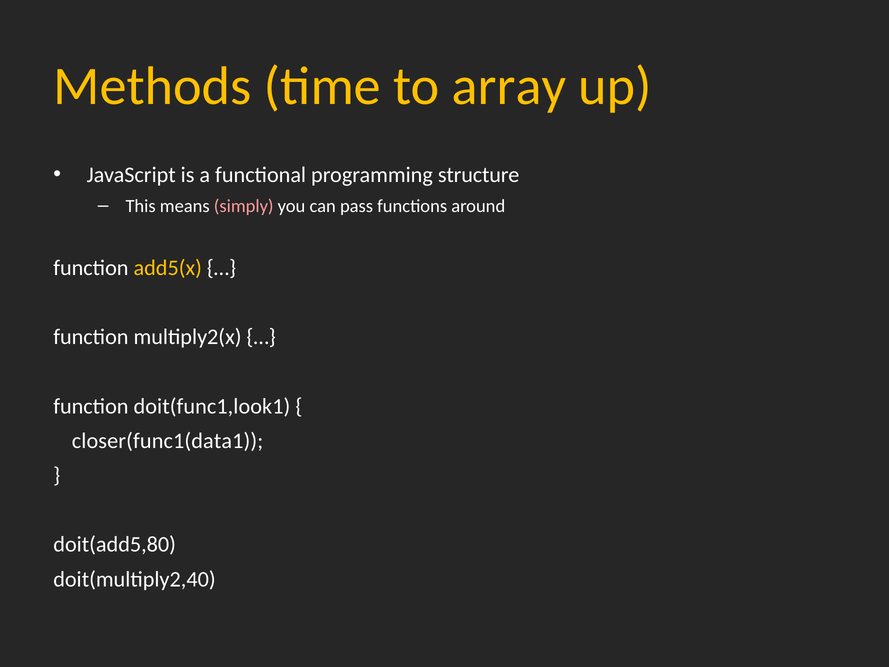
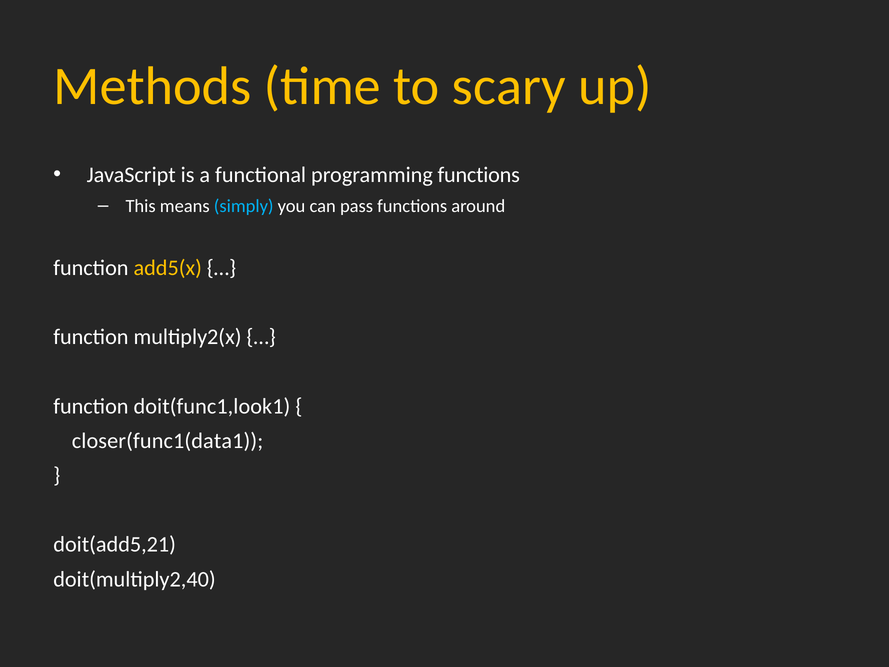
array: array -> scary
programming structure: structure -> functions
simply colour: pink -> light blue
doit(add5,80: doit(add5,80 -> doit(add5,21
